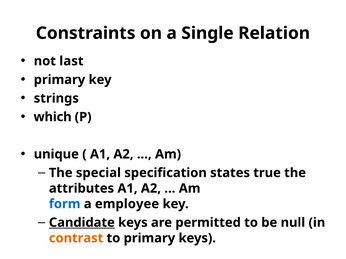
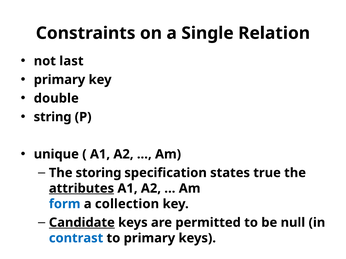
strings: strings -> double
which: which -> string
special: special -> storing
attributes underline: none -> present
employee: employee -> collection
contrast colour: orange -> blue
